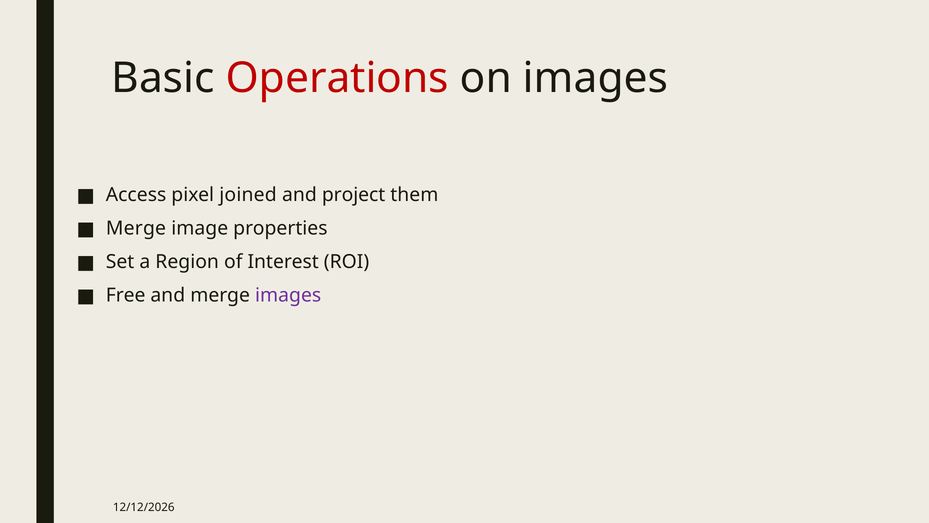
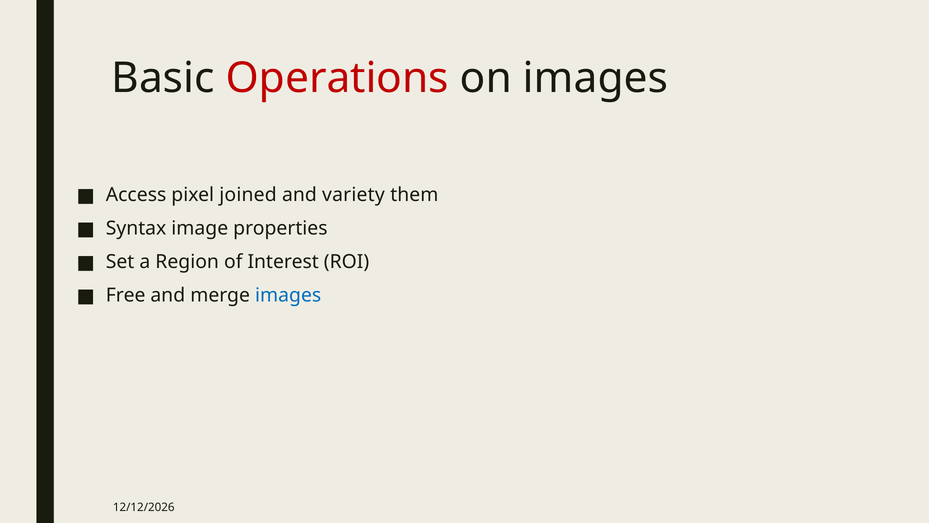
project: project -> variety
Merge at (136, 228): Merge -> Syntax
images at (288, 295) colour: purple -> blue
